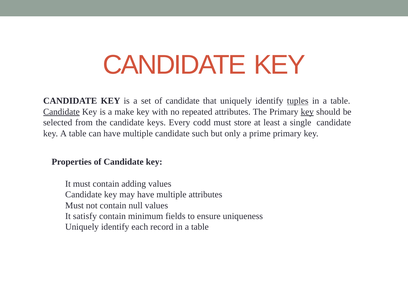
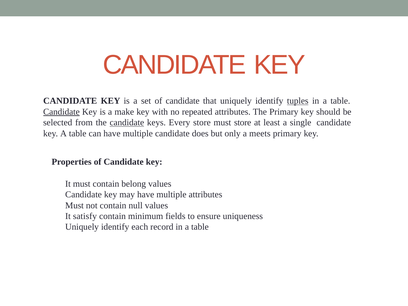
key at (307, 112) underline: present -> none
candidate at (127, 123) underline: none -> present
Every codd: codd -> store
such: such -> does
prime: prime -> meets
adding: adding -> belong
